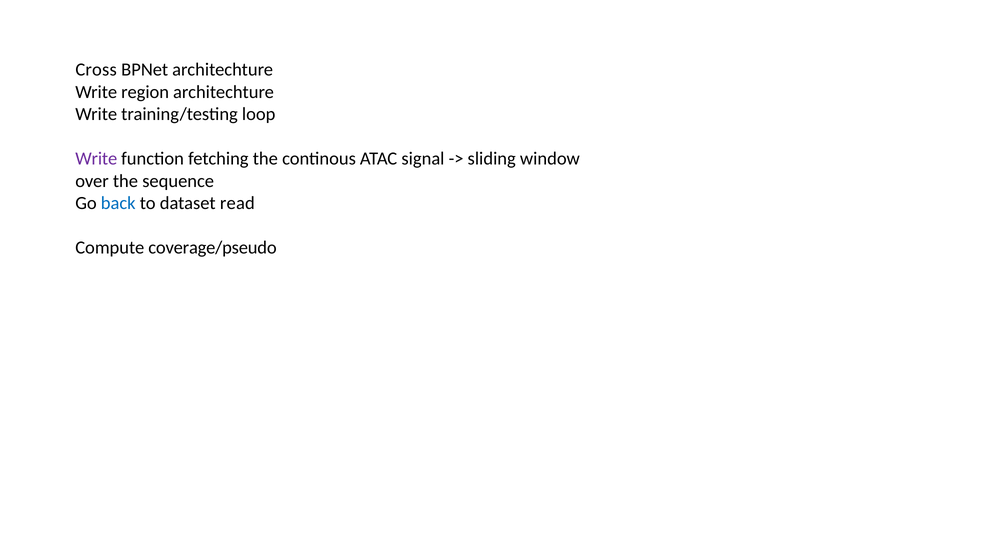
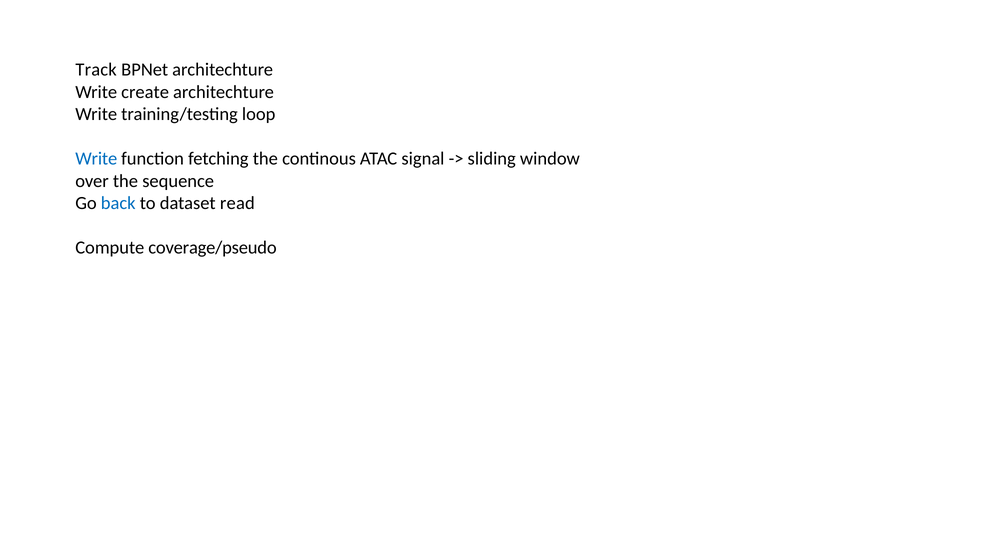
Cross: Cross -> Track
region: region -> create
Write at (96, 159) colour: purple -> blue
